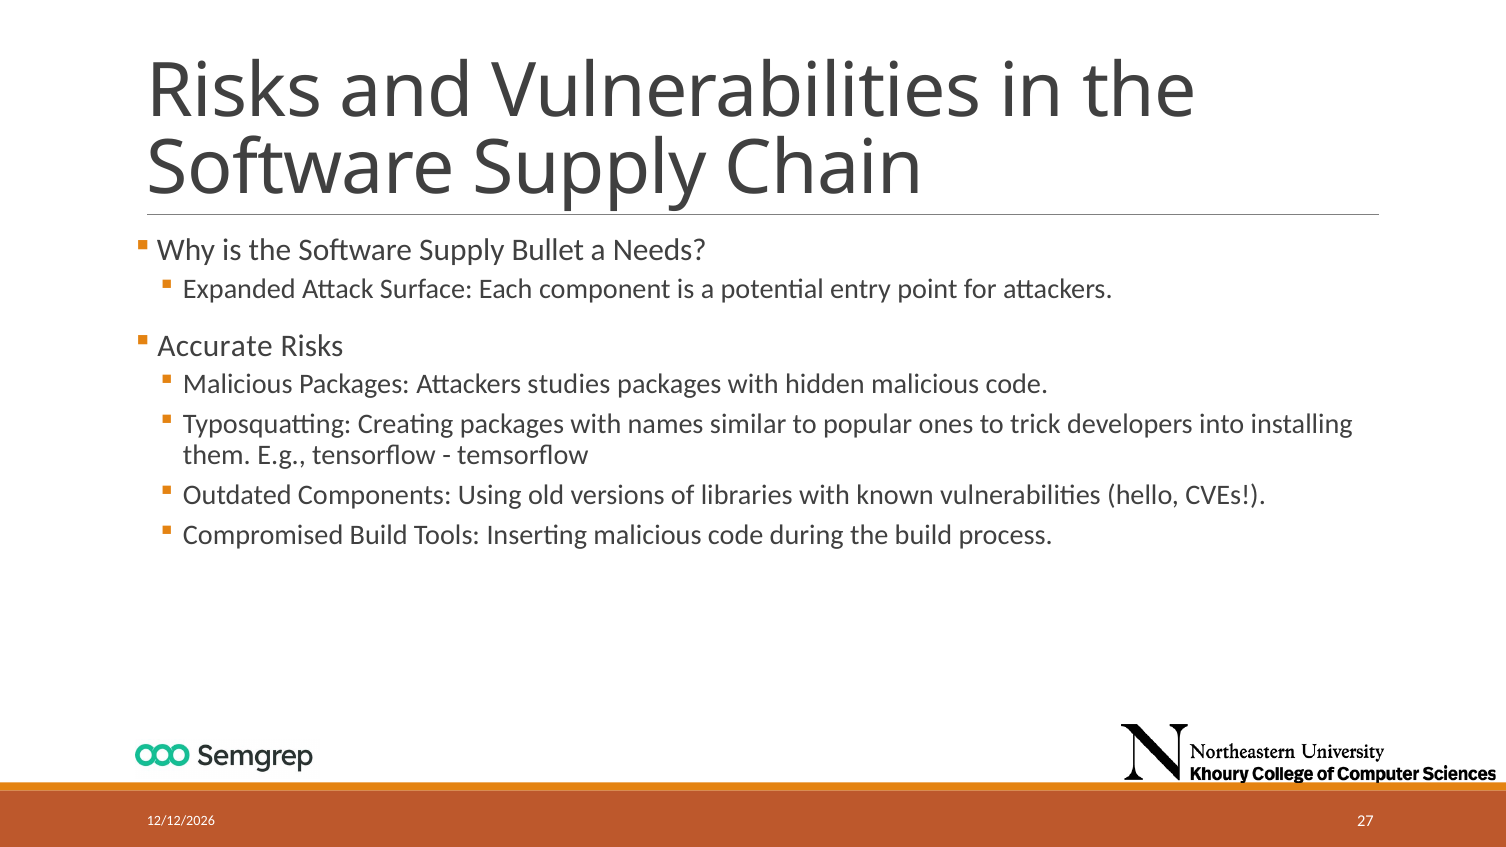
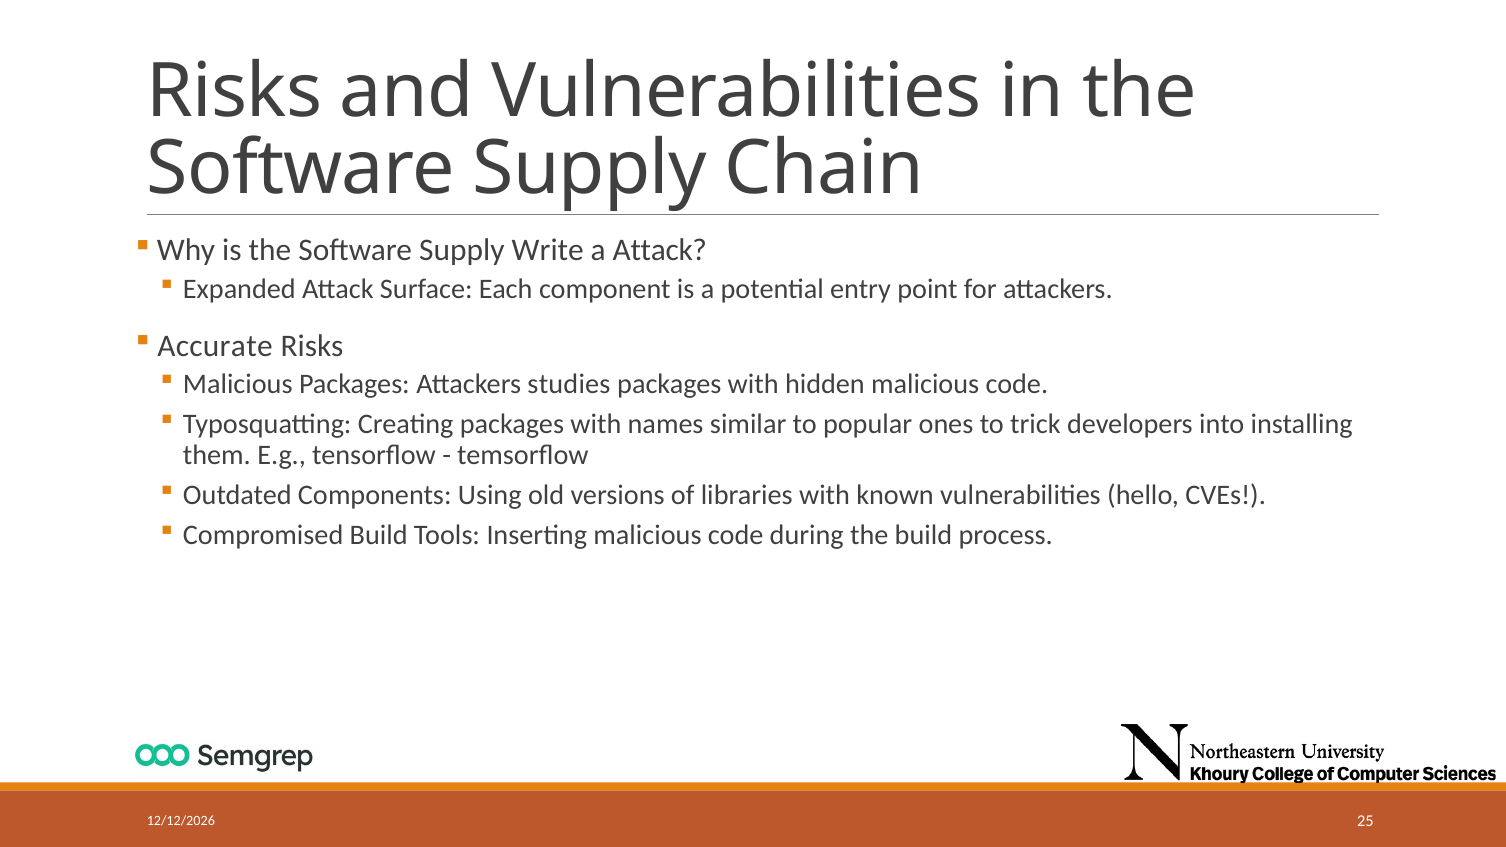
Bullet: Bullet -> Write
a Needs: Needs -> Attack
27: 27 -> 25
